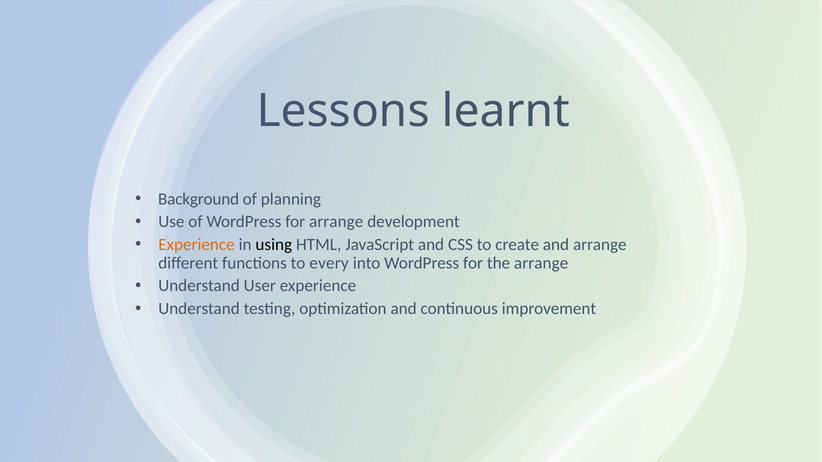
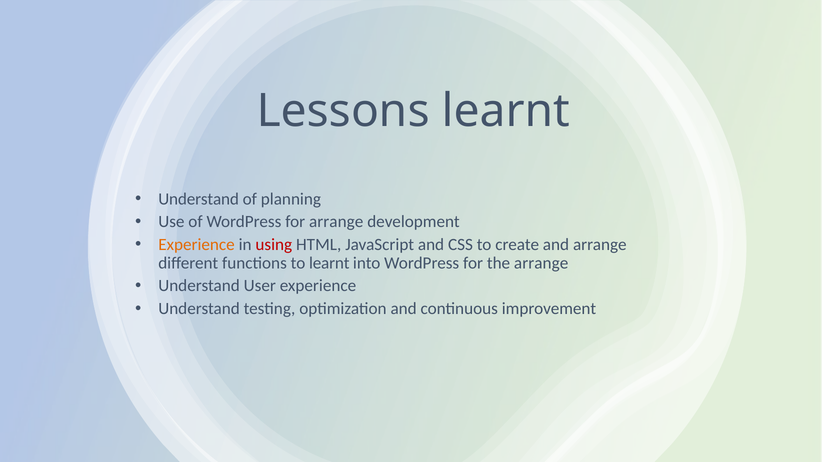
Background at (199, 199): Background -> Understand
using colour: black -> red
to every: every -> learnt
